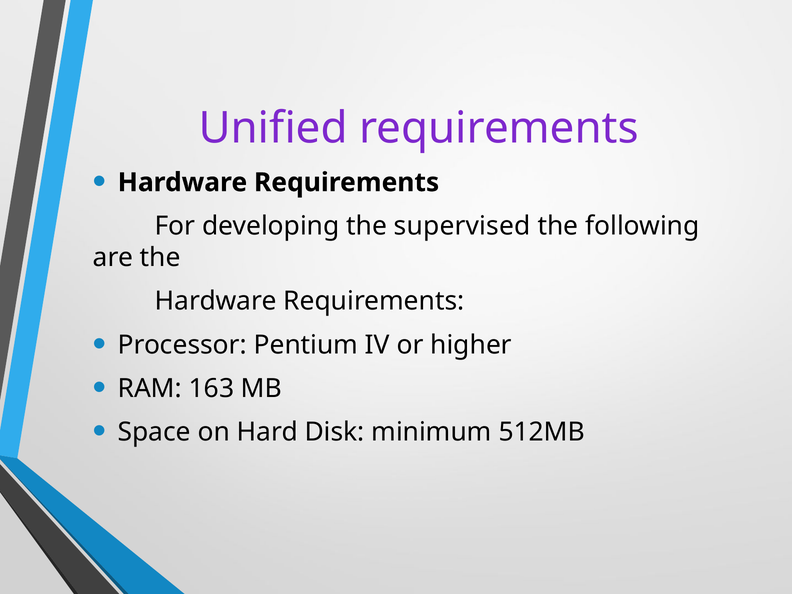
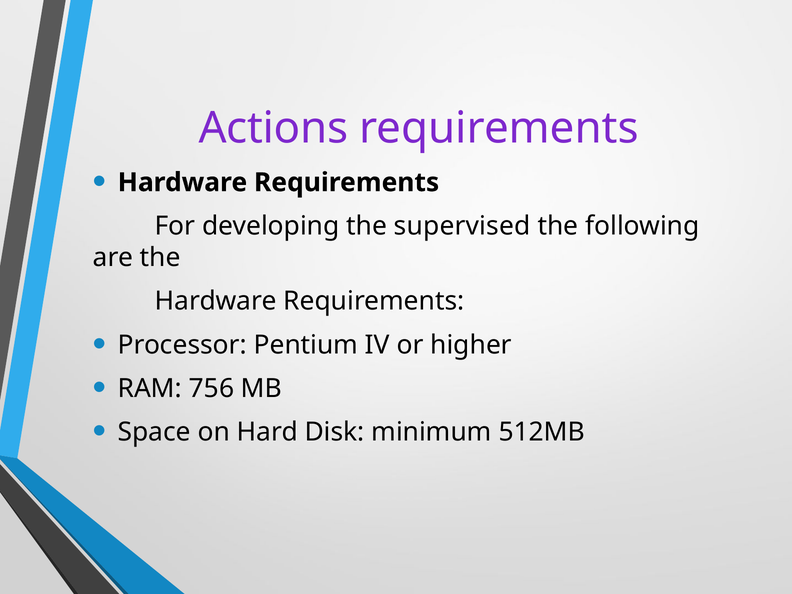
Unified: Unified -> Actions
163: 163 -> 756
